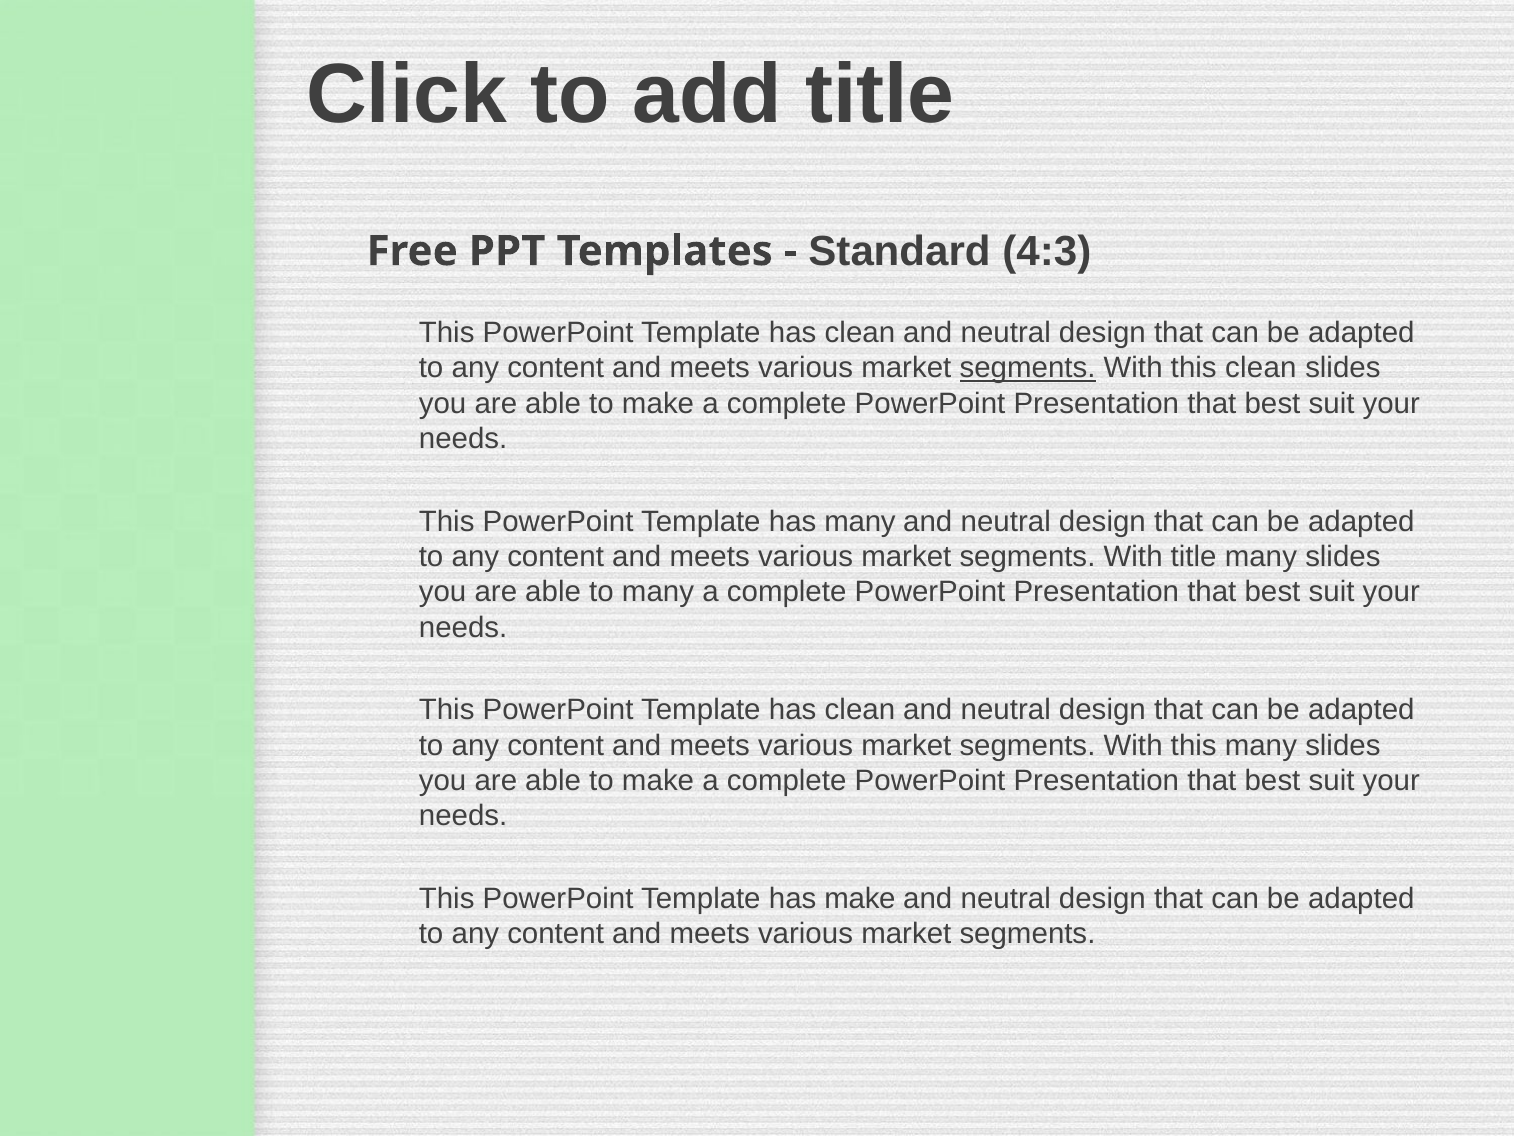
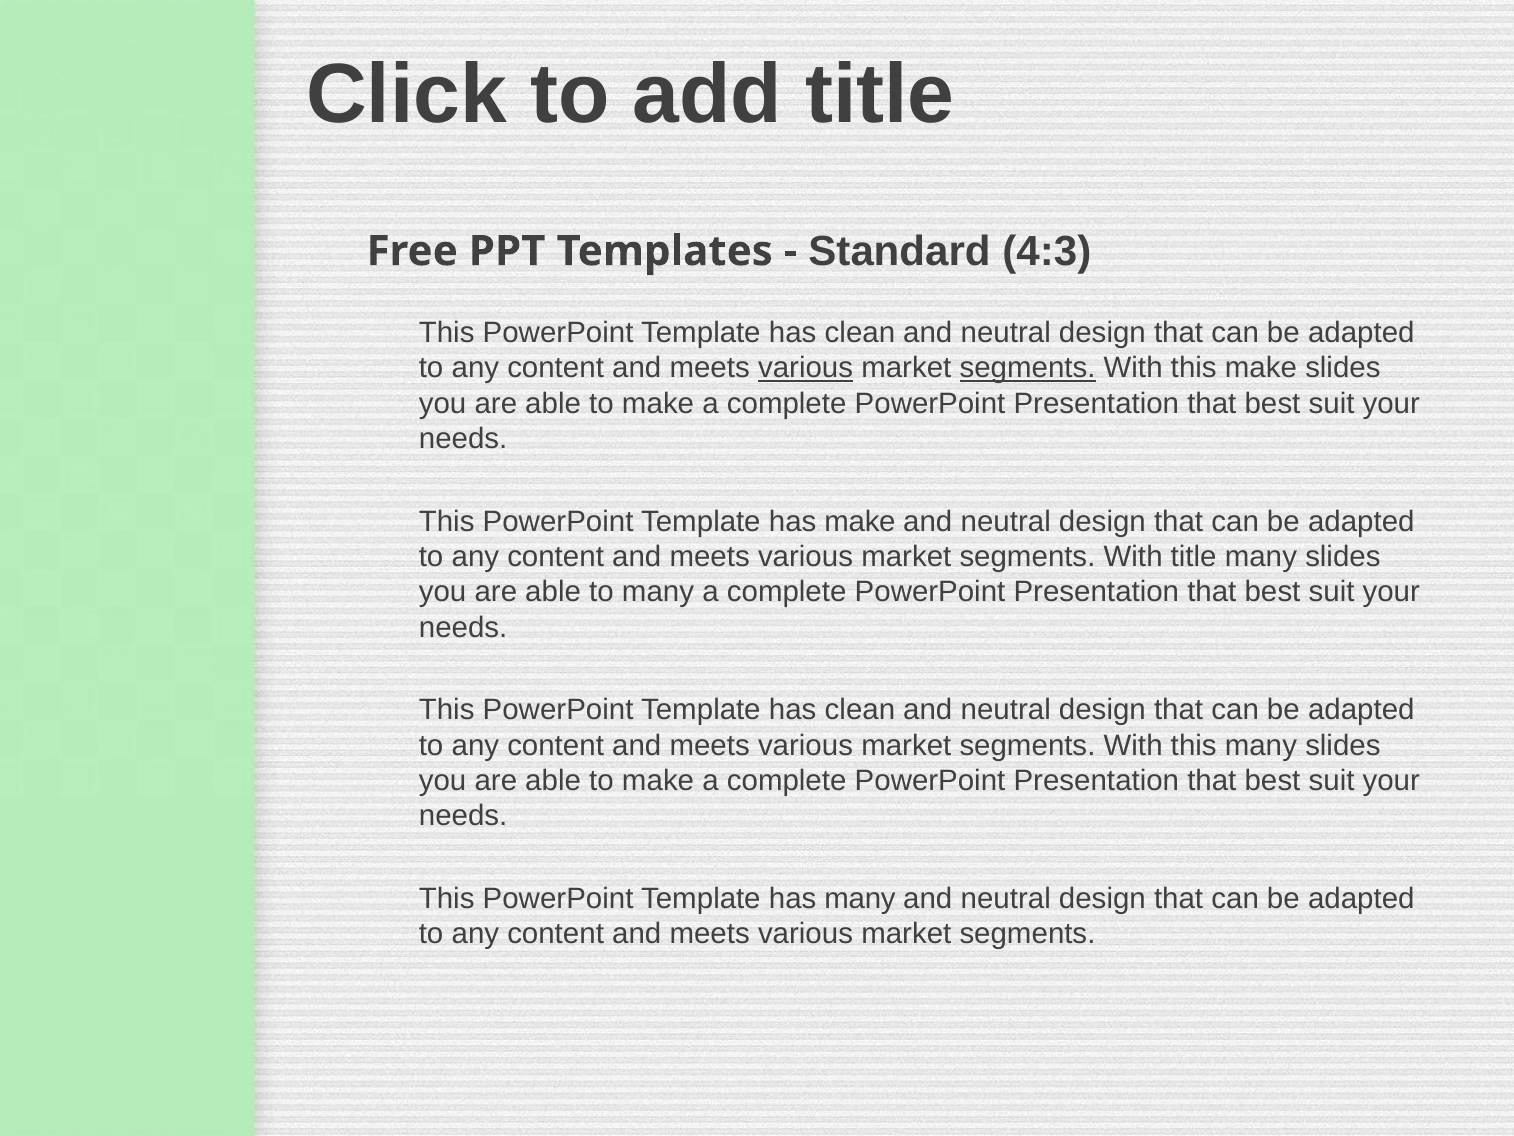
various at (806, 368) underline: none -> present
this clean: clean -> make
has many: many -> make
has make: make -> many
